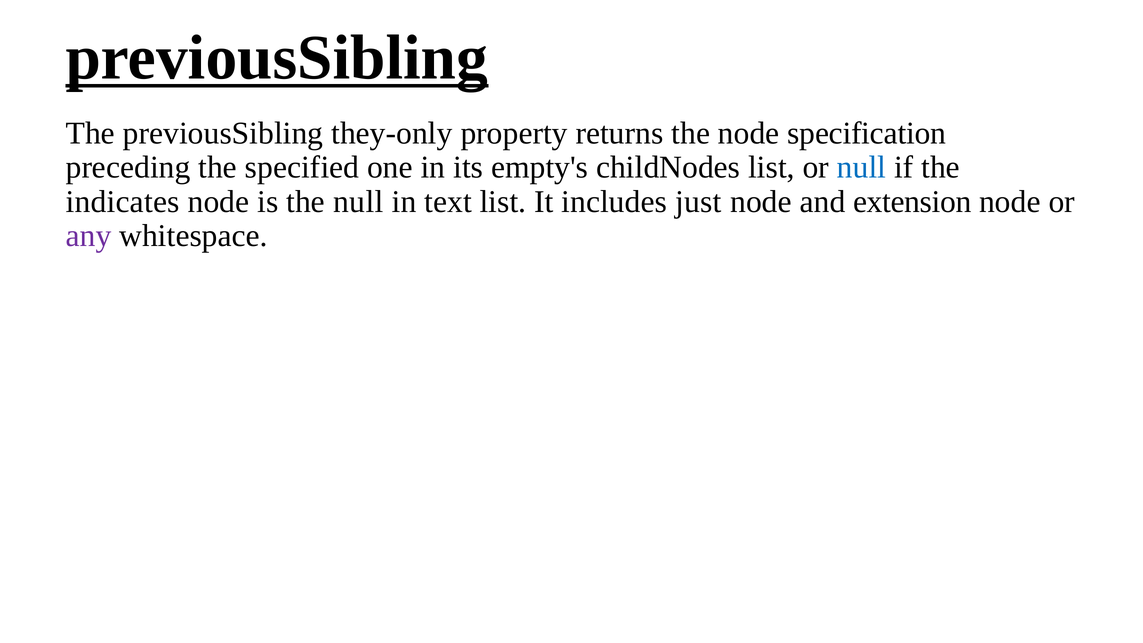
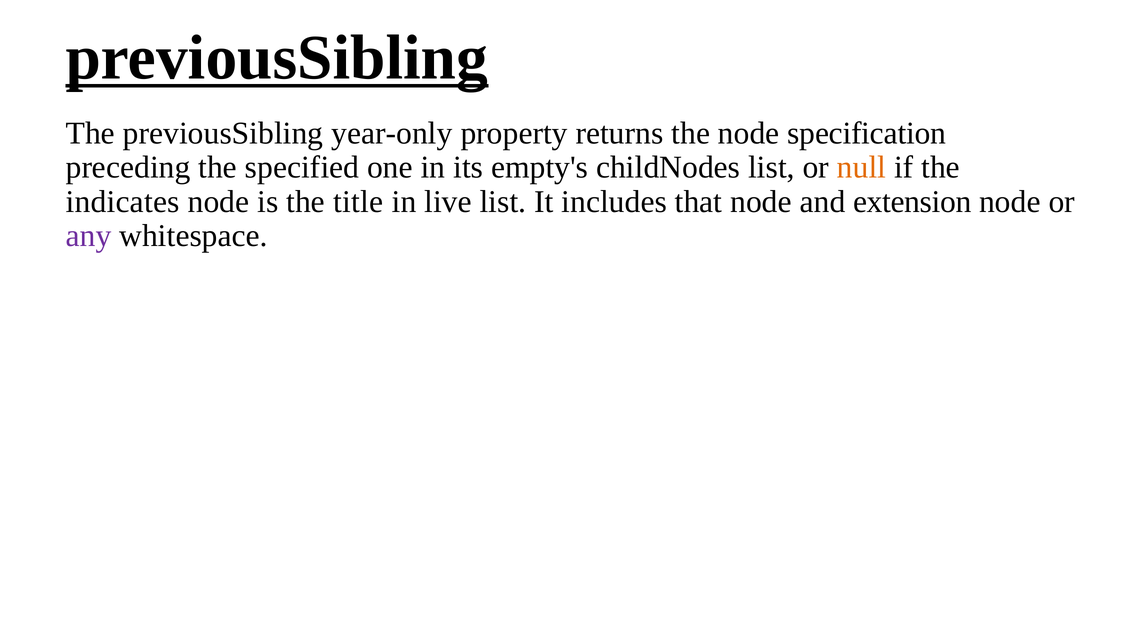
they-only: they-only -> year-only
null at (861, 167) colour: blue -> orange
the null: null -> title
text: text -> live
just: just -> that
